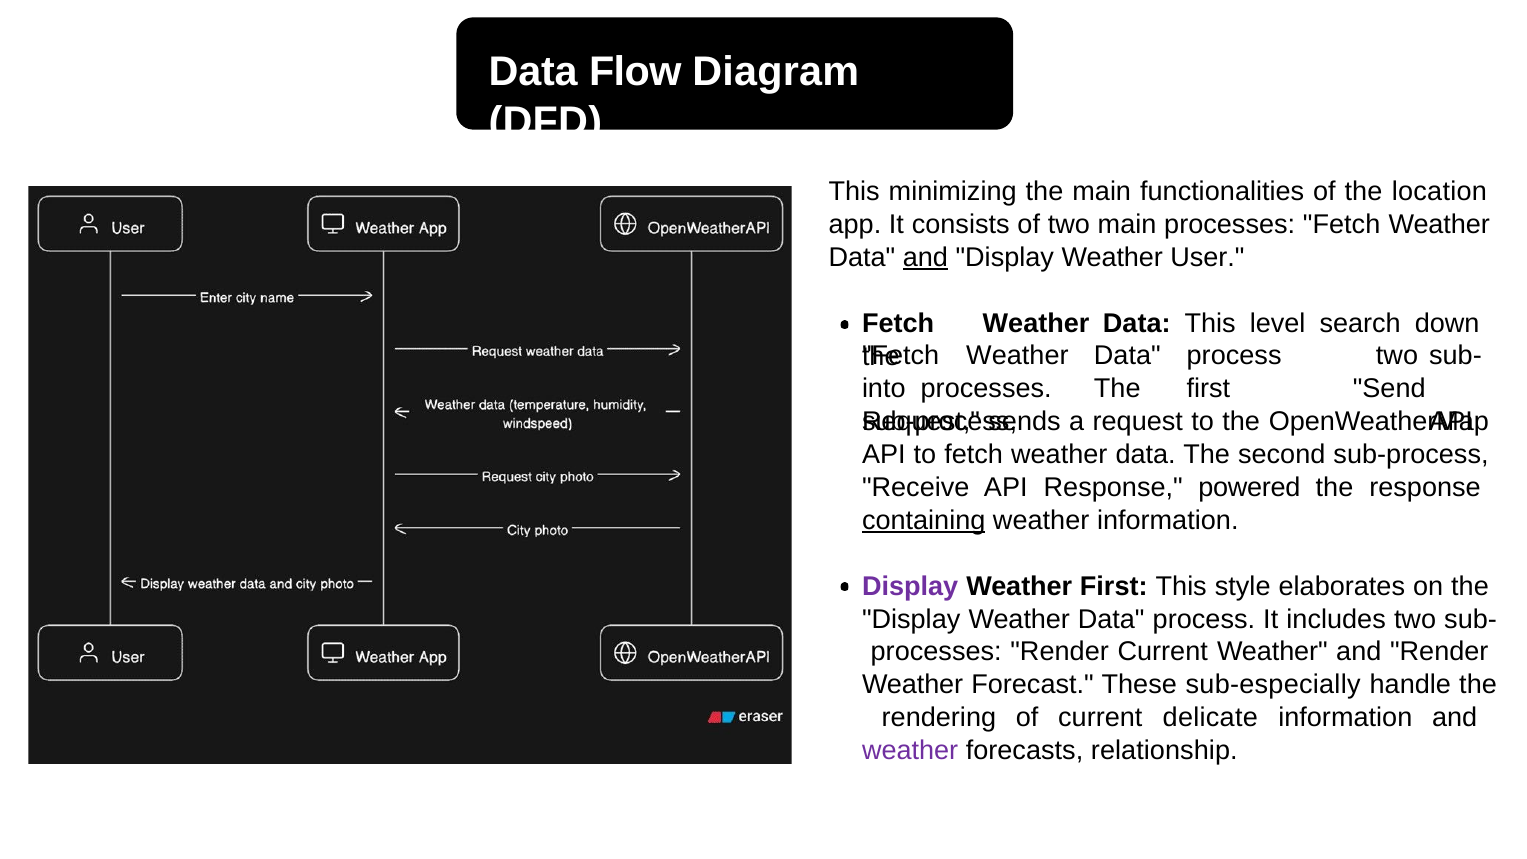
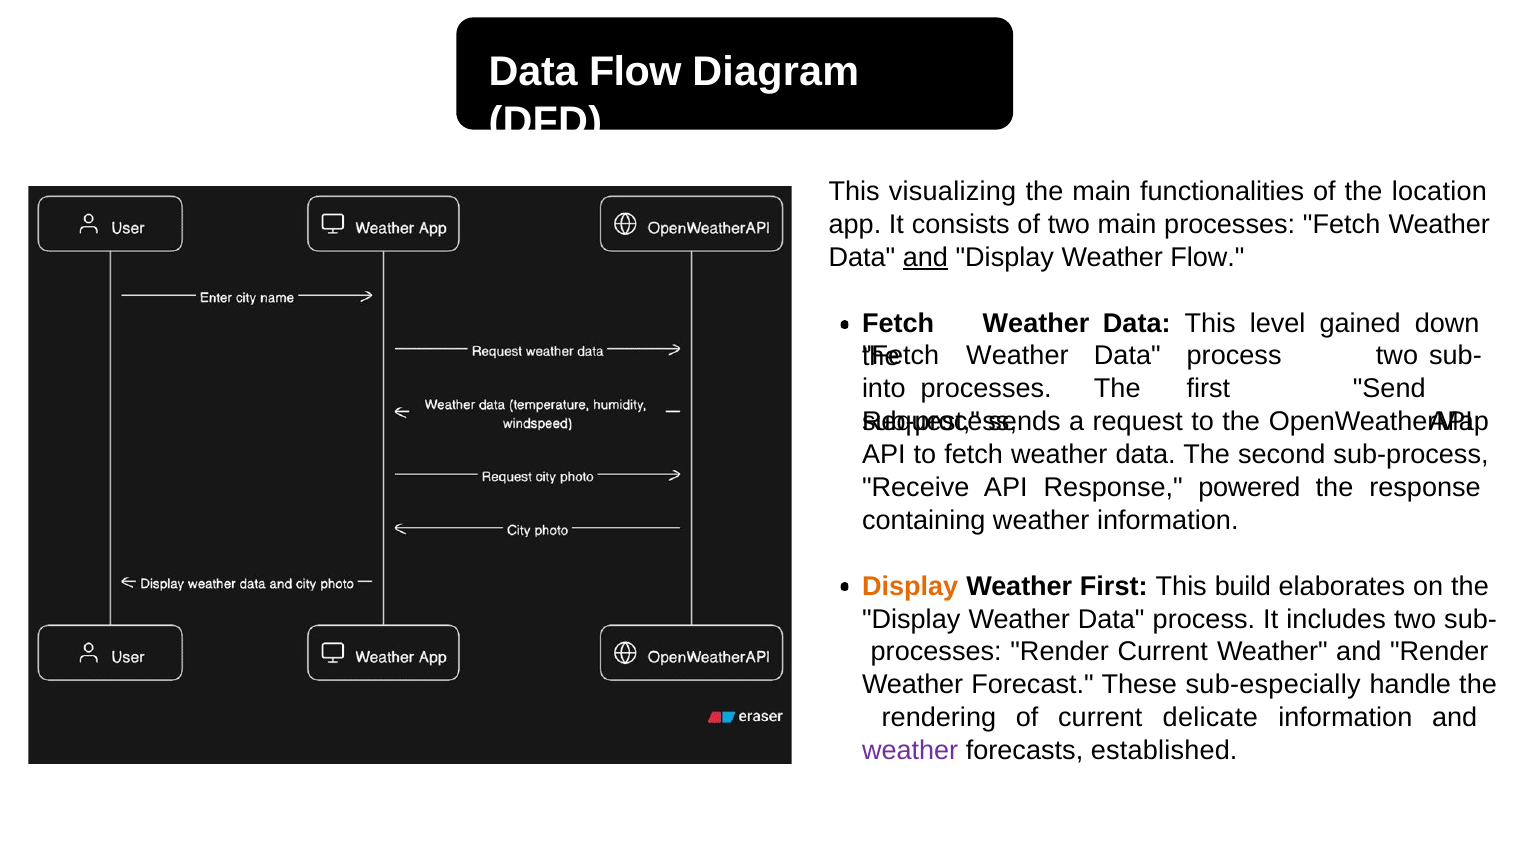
minimizing: minimizing -> visualizing
Weather User: User -> Flow
search: search -> gained
containing underline: present -> none
Display at (910, 586) colour: purple -> orange
style: style -> build
relationship: relationship -> established
